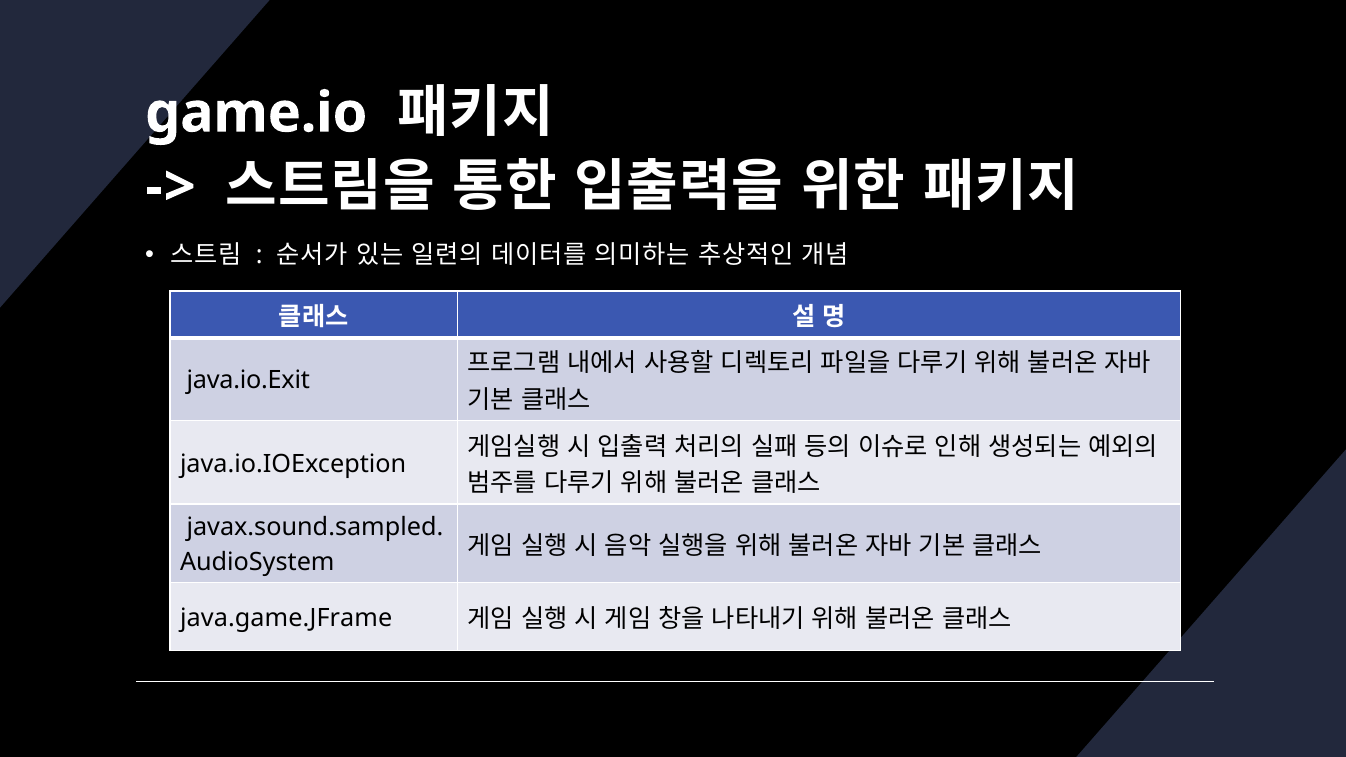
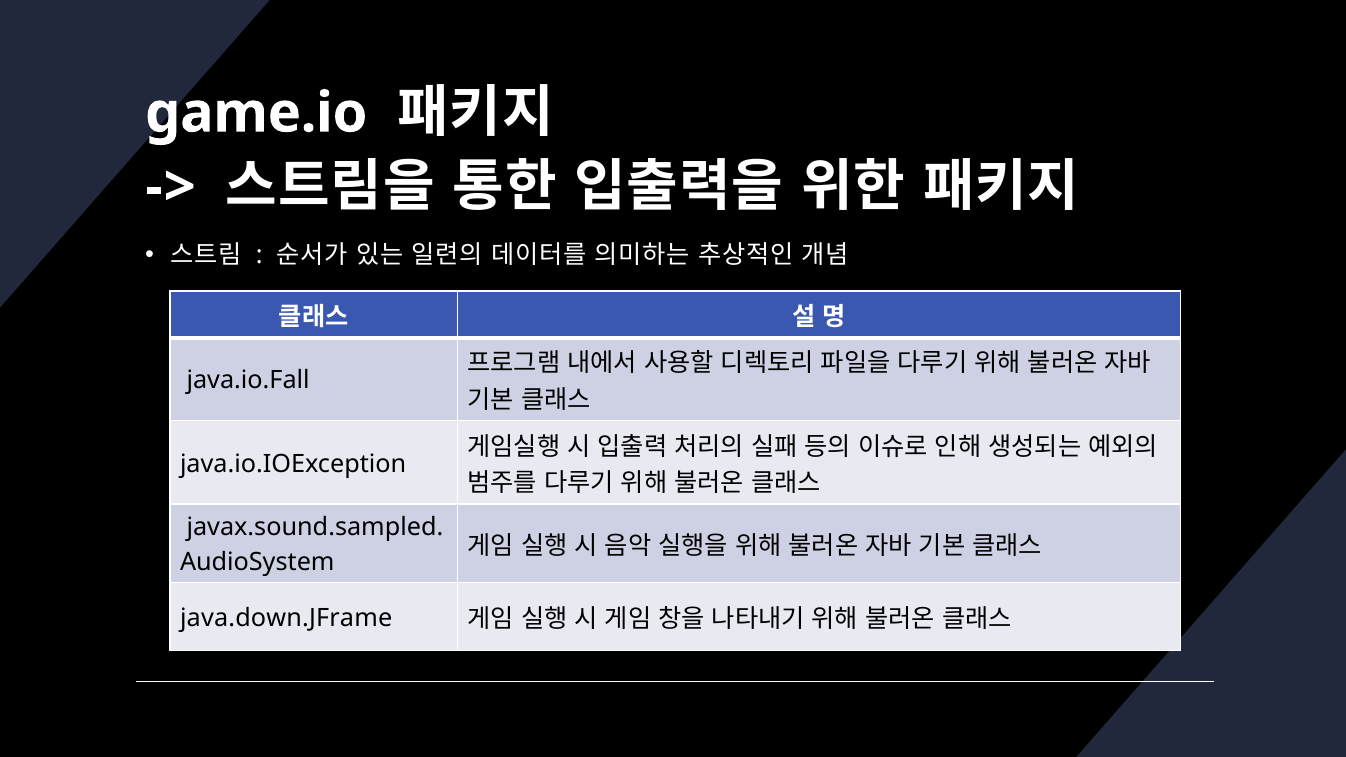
java.io.Exit: java.io.Exit -> java.io.Fall
java.game.JFrame: java.game.JFrame -> java.down.JFrame
